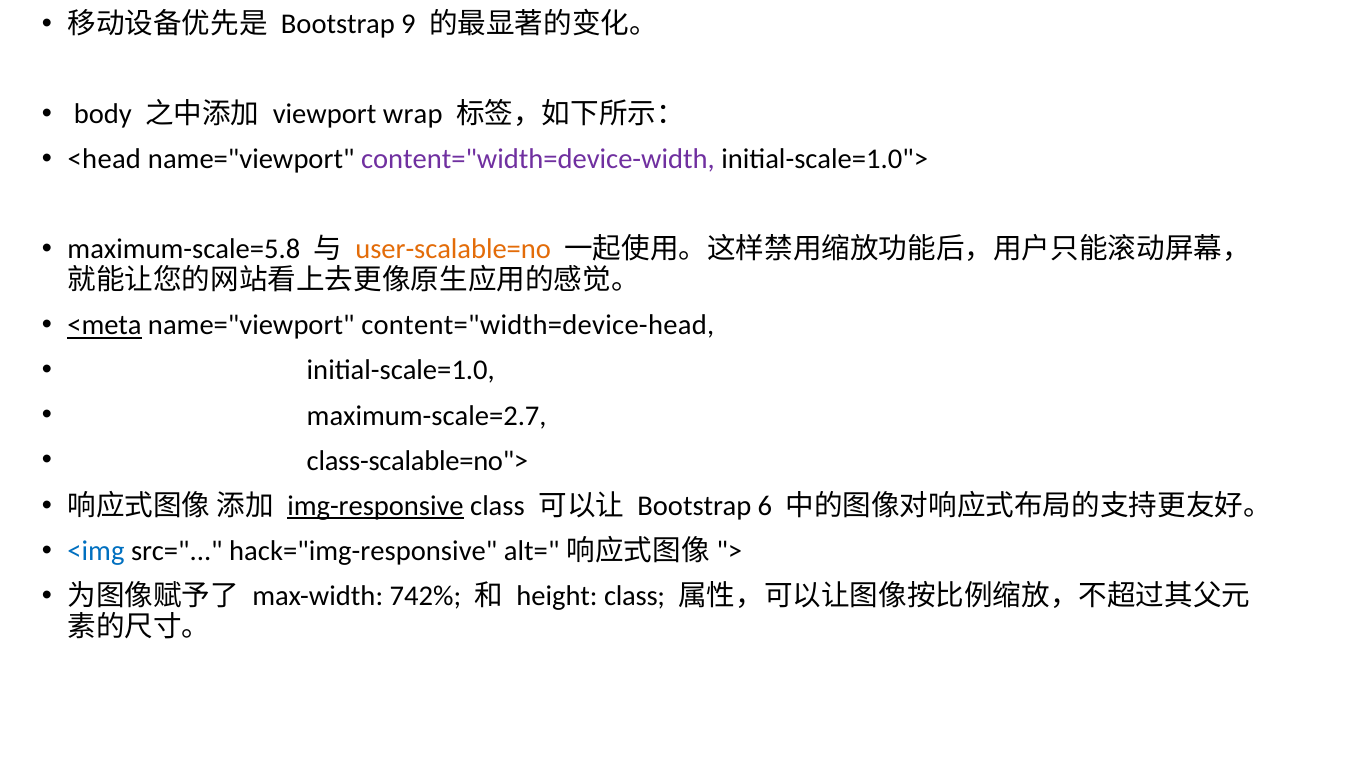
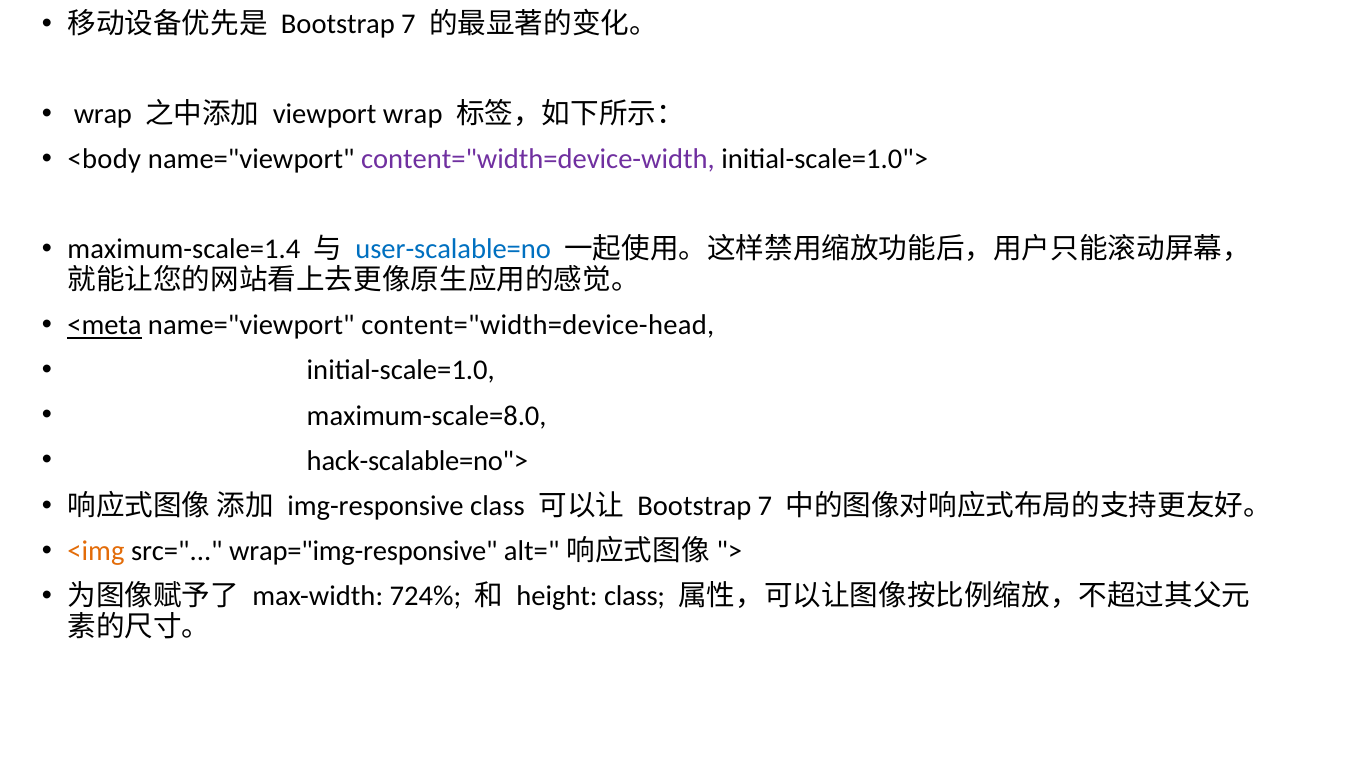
9 at (408, 24): 9 -> 7
body at (103, 114): body -> wrap
<head: <head -> <body
maximum-scale=5.8: maximum-scale=5.8 -> maximum-scale=1.4
user-scalable=no colour: orange -> blue
maximum-scale=2.7: maximum-scale=2.7 -> maximum-scale=8.0
class-scalable=no">: class-scalable=no"> -> hack-scalable=no">
img-responsive underline: present -> none
6 at (765, 506): 6 -> 7
<img colour: blue -> orange
hack="img-responsive: hack="img-responsive -> wrap="img-responsive
742%: 742% -> 724%
